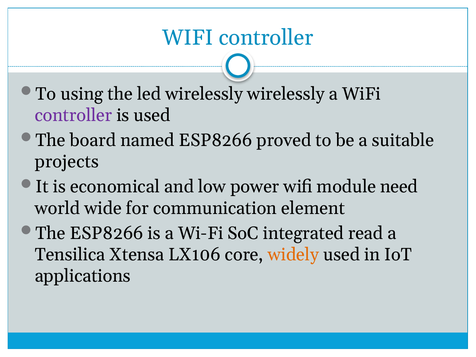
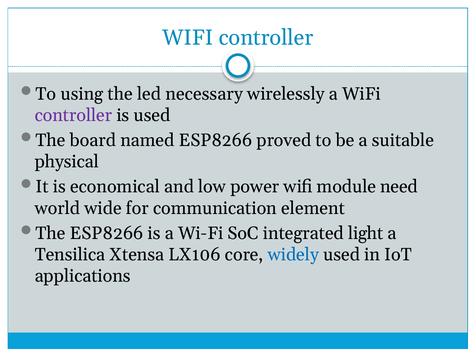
led wirelessly: wirelessly -> necessary
projects: projects -> physical
read: read -> light
widely colour: orange -> blue
